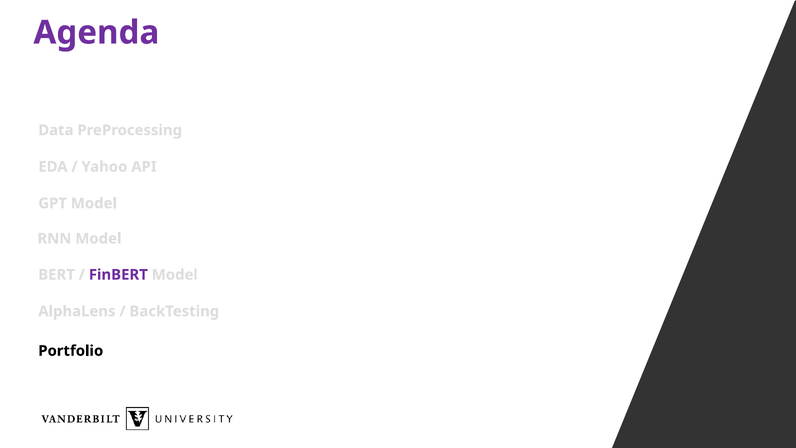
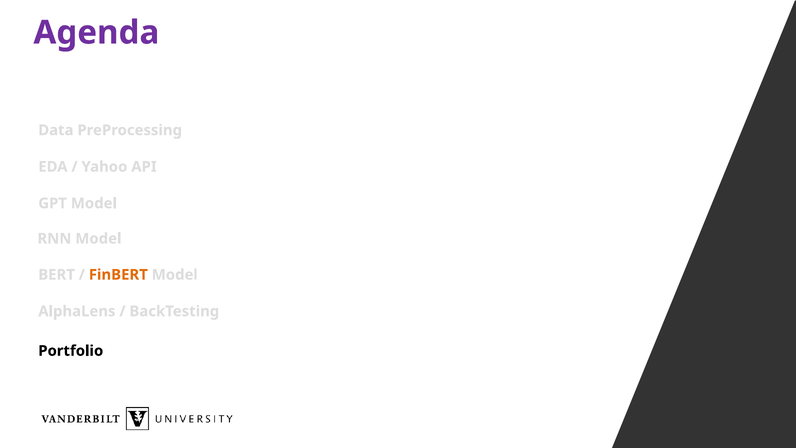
FinBERT colour: purple -> orange
